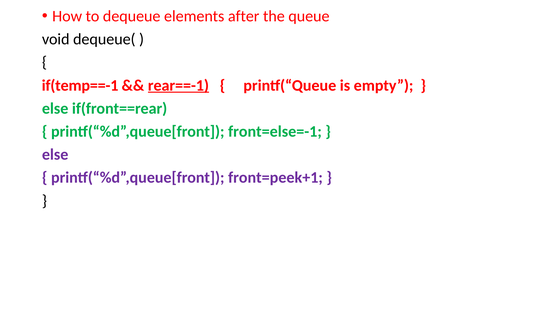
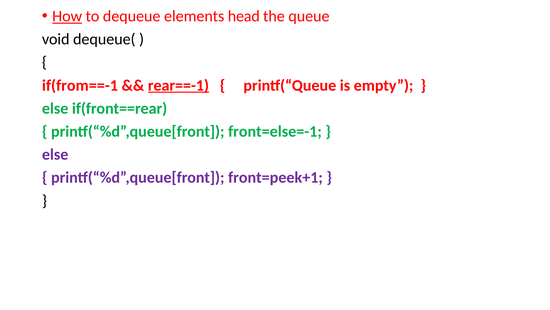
How underline: none -> present
after: after -> head
if(temp==-1: if(temp==-1 -> if(from==-1
